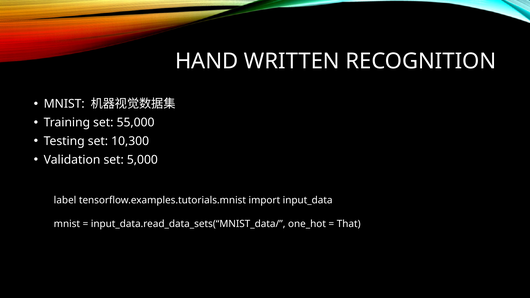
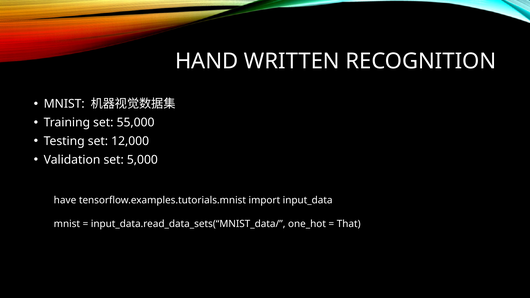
10,300: 10,300 -> 12,000
label: label -> have
